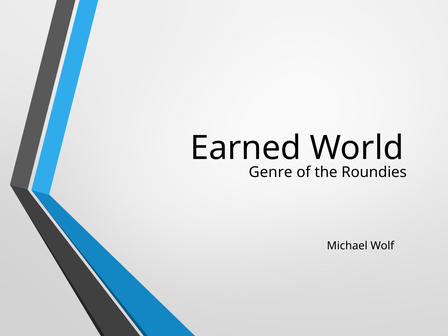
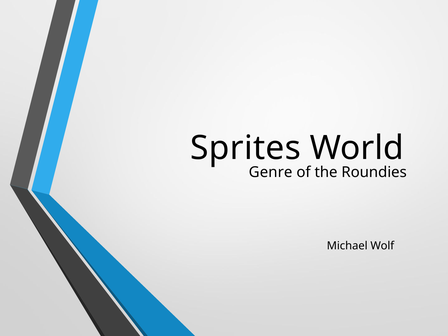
Earned: Earned -> Sprites
